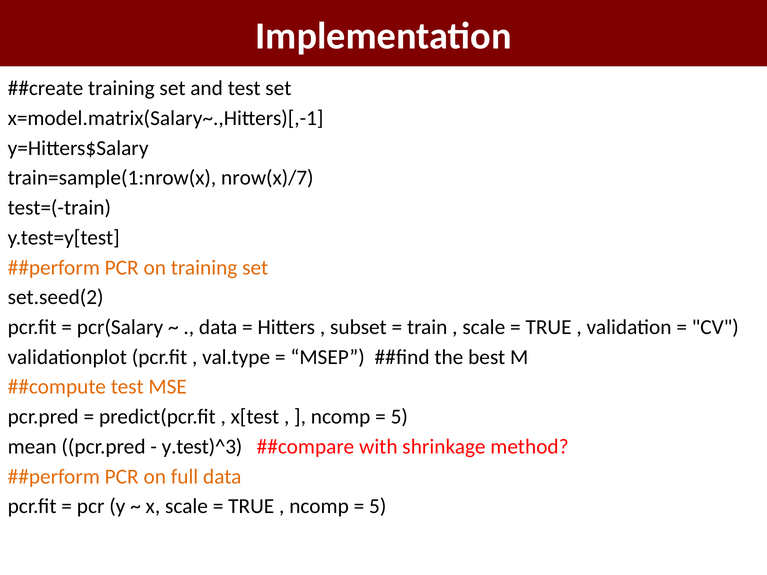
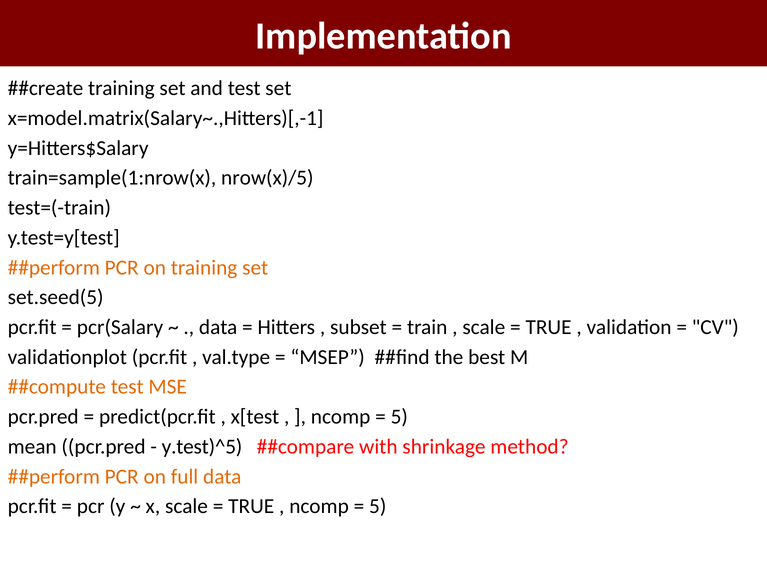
nrow(x)/7: nrow(x)/7 -> nrow(x)/5
set.seed(2: set.seed(2 -> set.seed(5
y.test)^3: y.test)^3 -> y.test)^5
